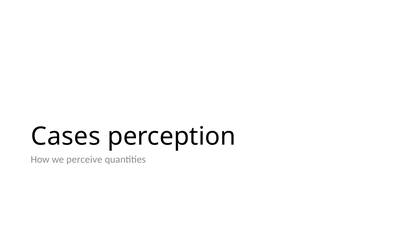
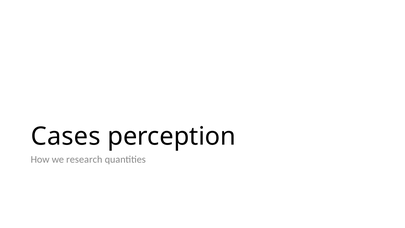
perceive: perceive -> research
